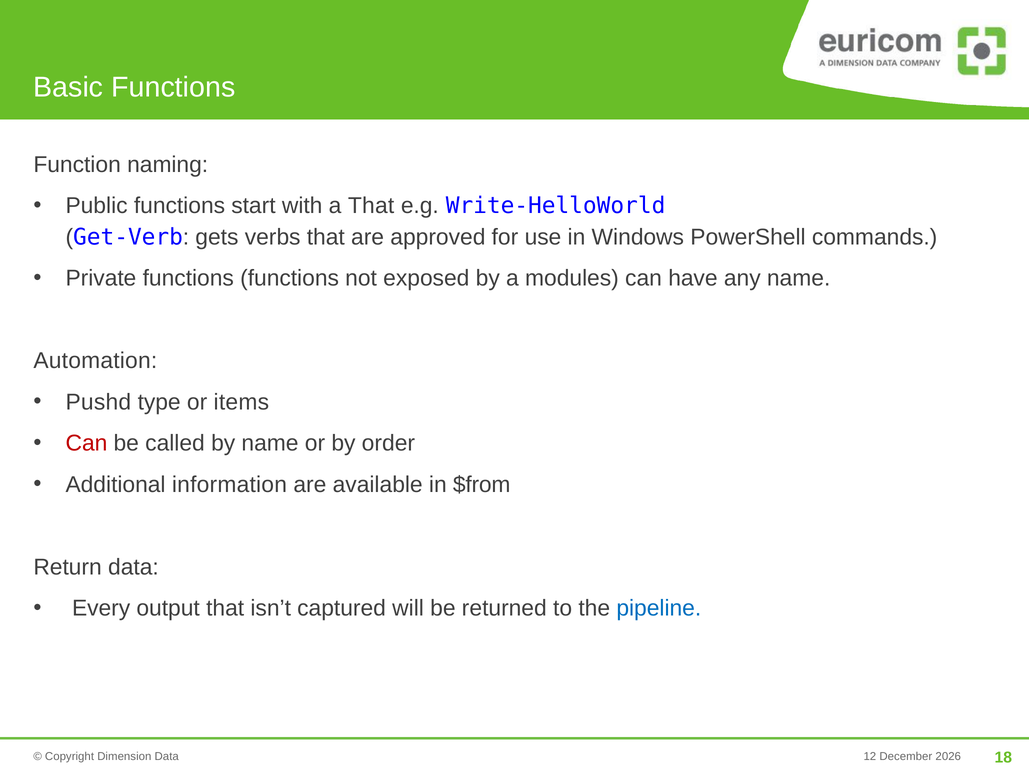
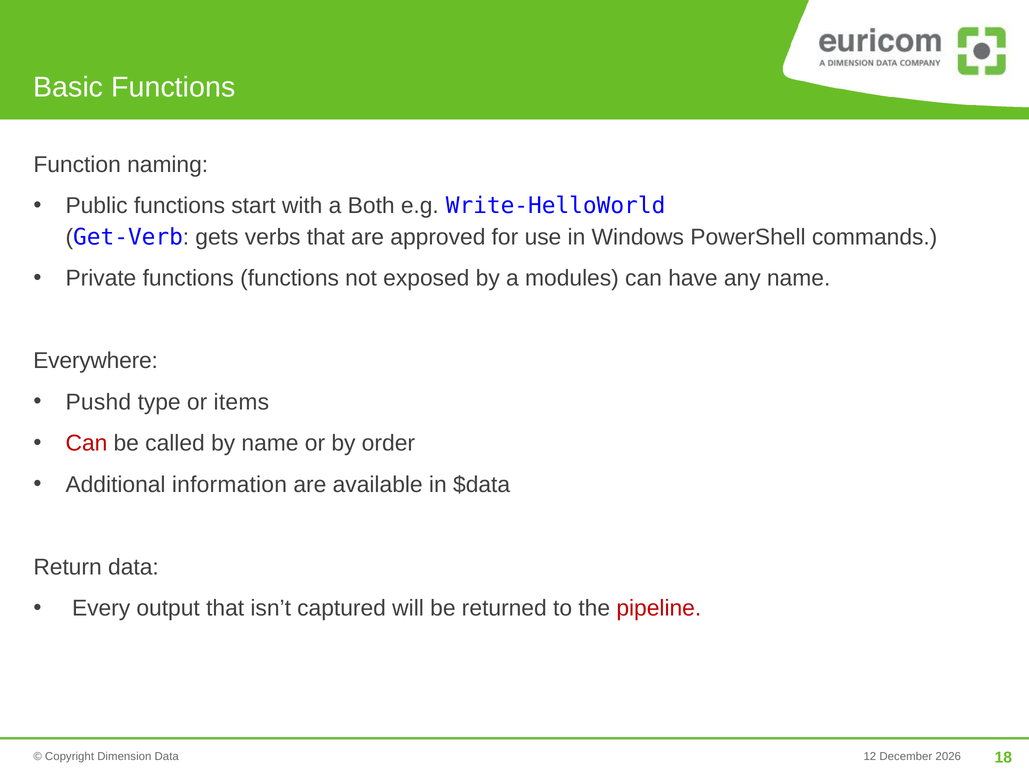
a That: That -> Both
Automation: Automation -> Everywhere
$from: $from -> $data
pipeline colour: blue -> red
